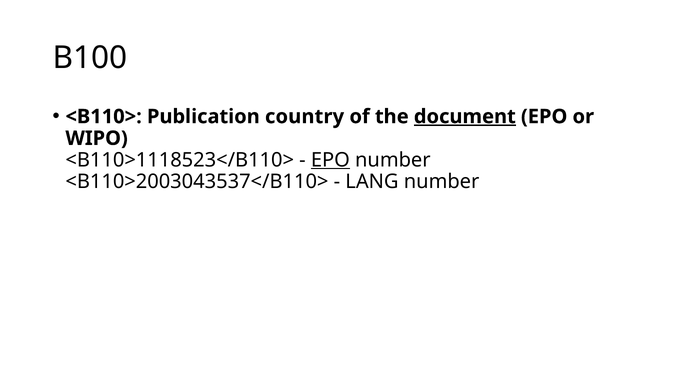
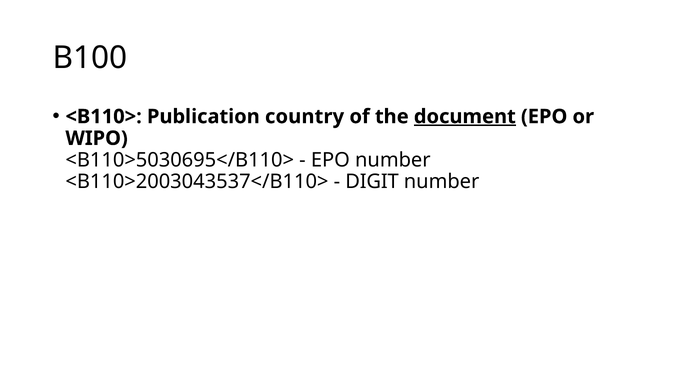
<B110>1118523</B110>: <B110>1118523</B110> -> <B110>5030695</B110>
EPO at (330, 160) underline: present -> none
LANG: LANG -> DIGIT
